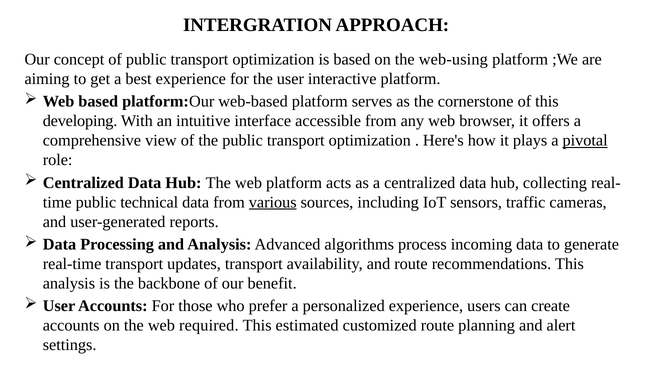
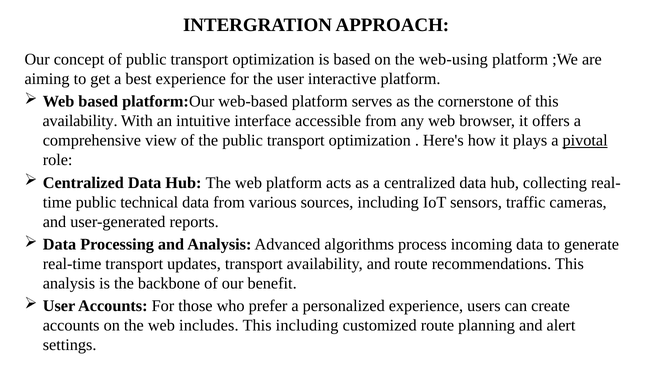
developing at (80, 121): developing -> availability
various underline: present -> none
required: required -> includes
This estimated: estimated -> including
